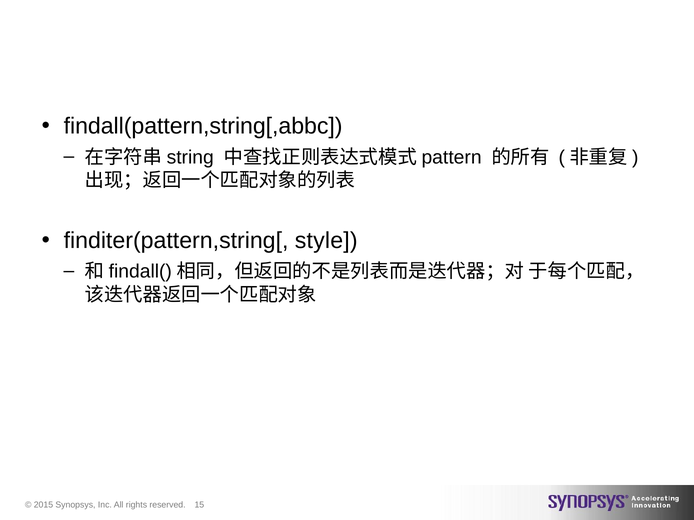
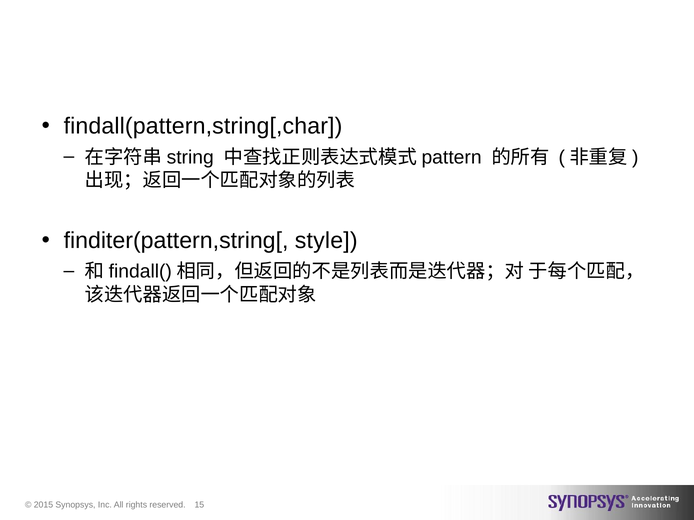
findall(pattern,string[,abbc: findall(pattern,string[,abbc -> findall(pattern,string[,char
